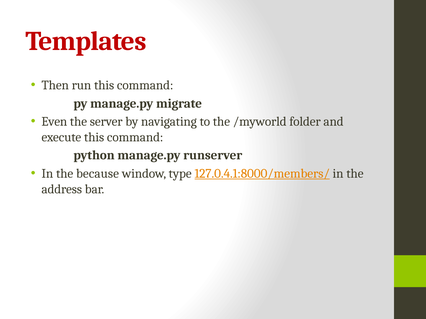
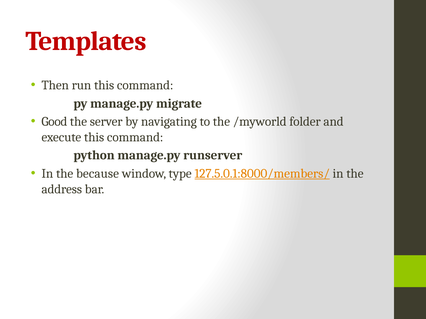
Even: Even -> Good
127.0.4.1:8000/members/: 127.0.4.1:8000/members/ -> 127.5.0.1:8000/members/
